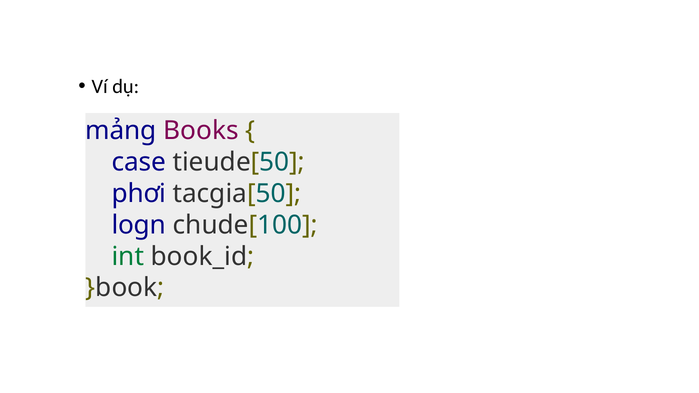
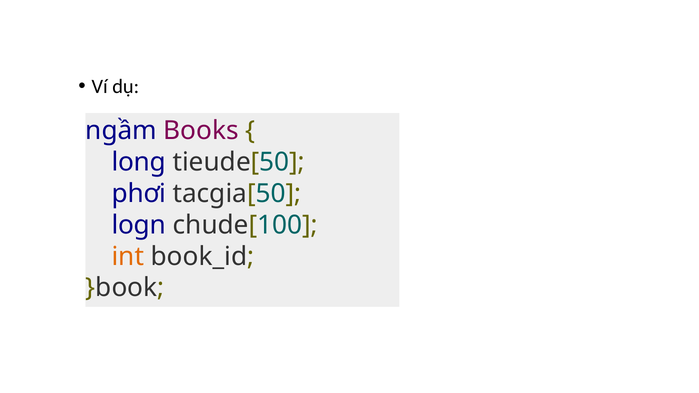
mảng: mảng -> ngầm
case: case -> long
int colour: green -> orange
